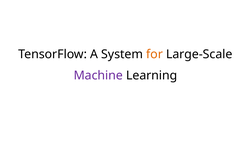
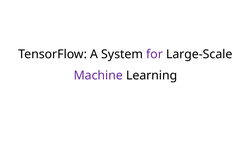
for colour: orange -> purple
